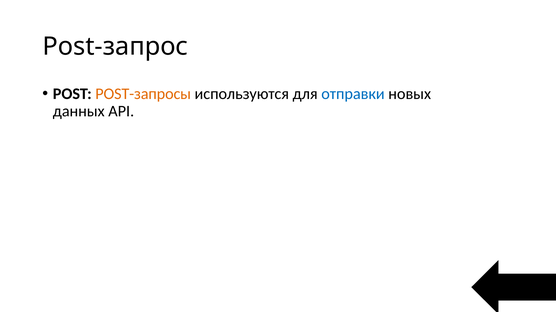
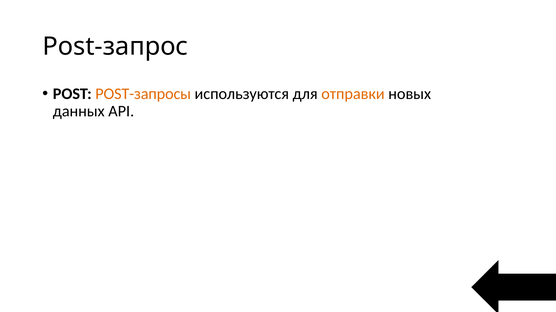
отправки colour: blue -> orange
